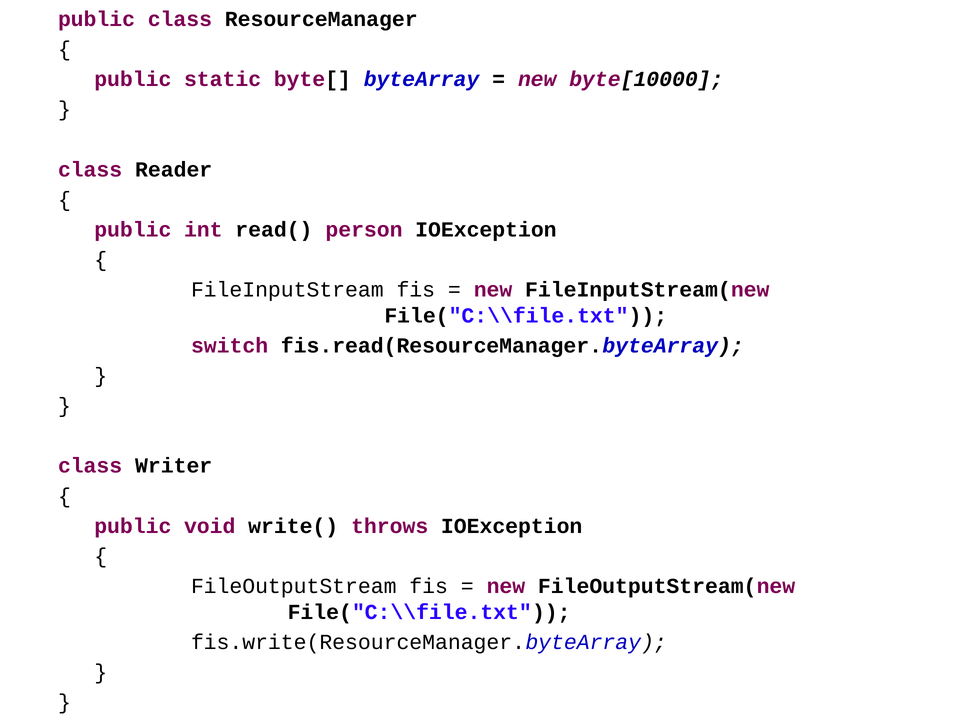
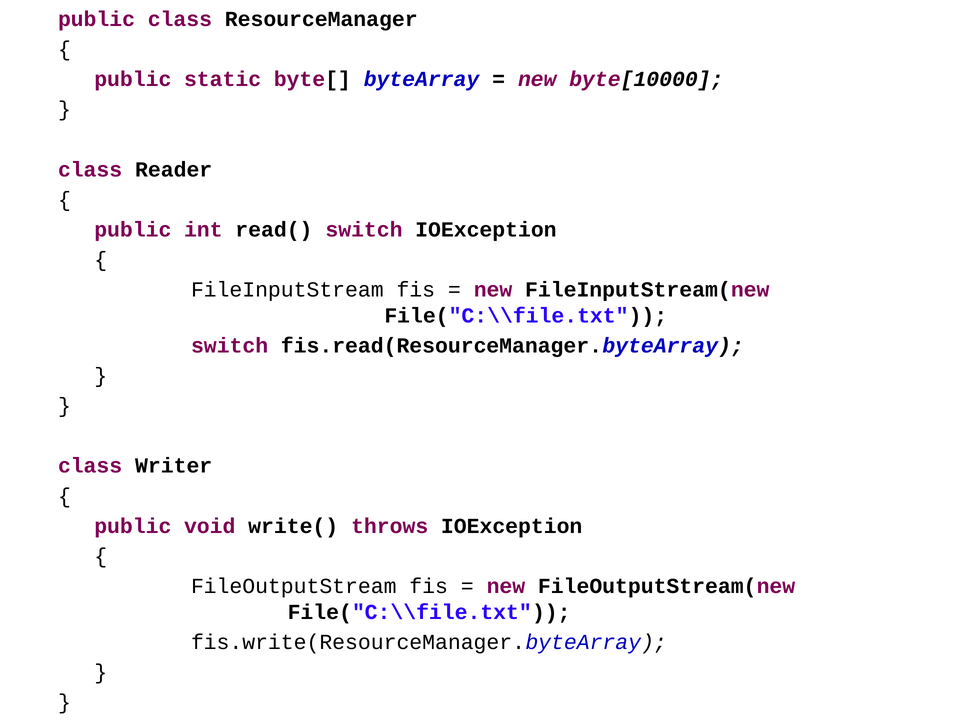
read( person: person -> switch
